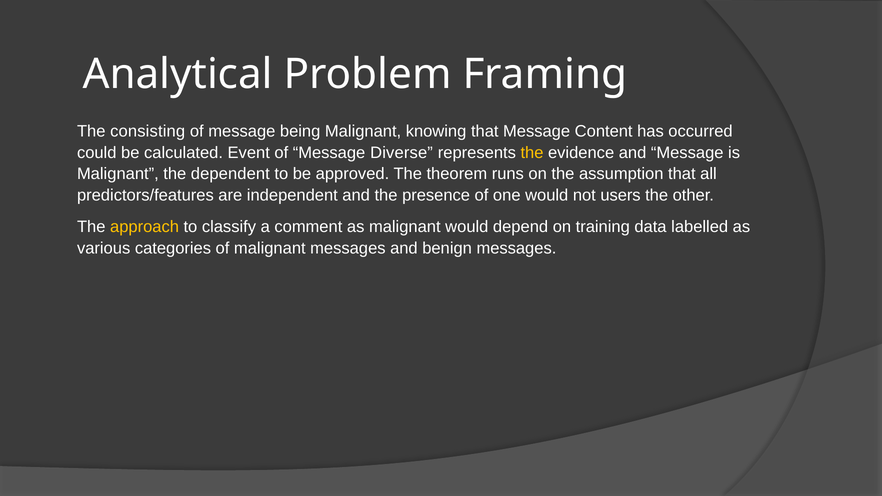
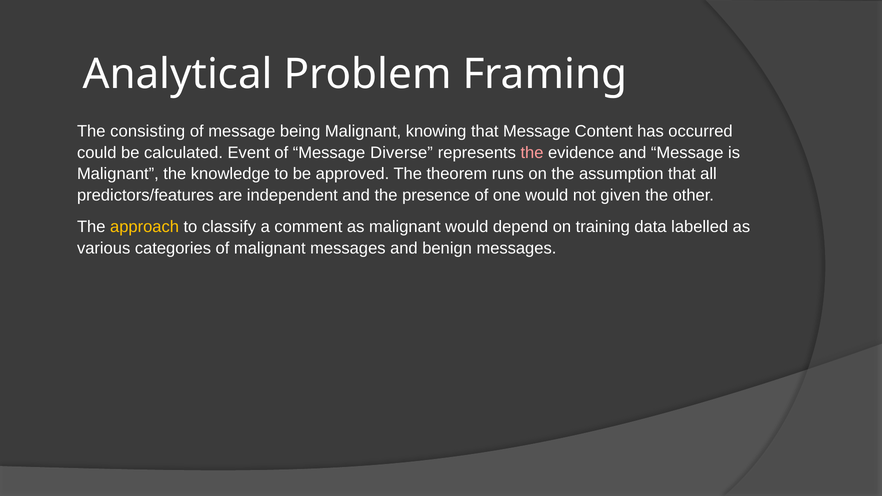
the at (532, 153) colour: yellow -> pink
dependent: dependent -> knowledge
users: users -> given
